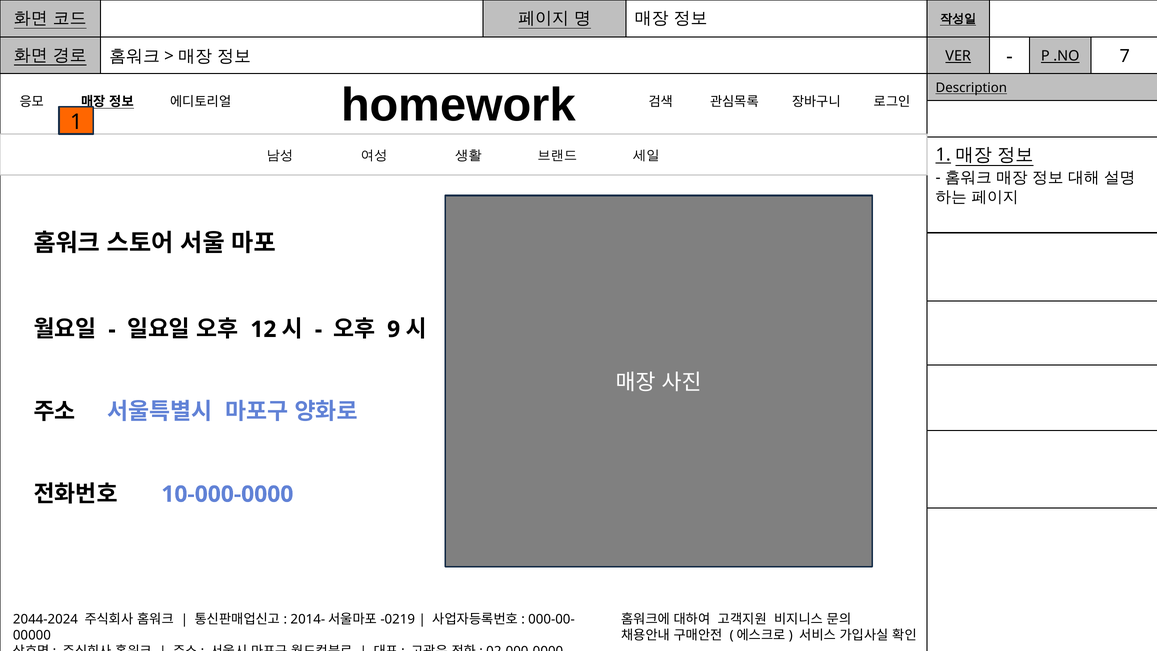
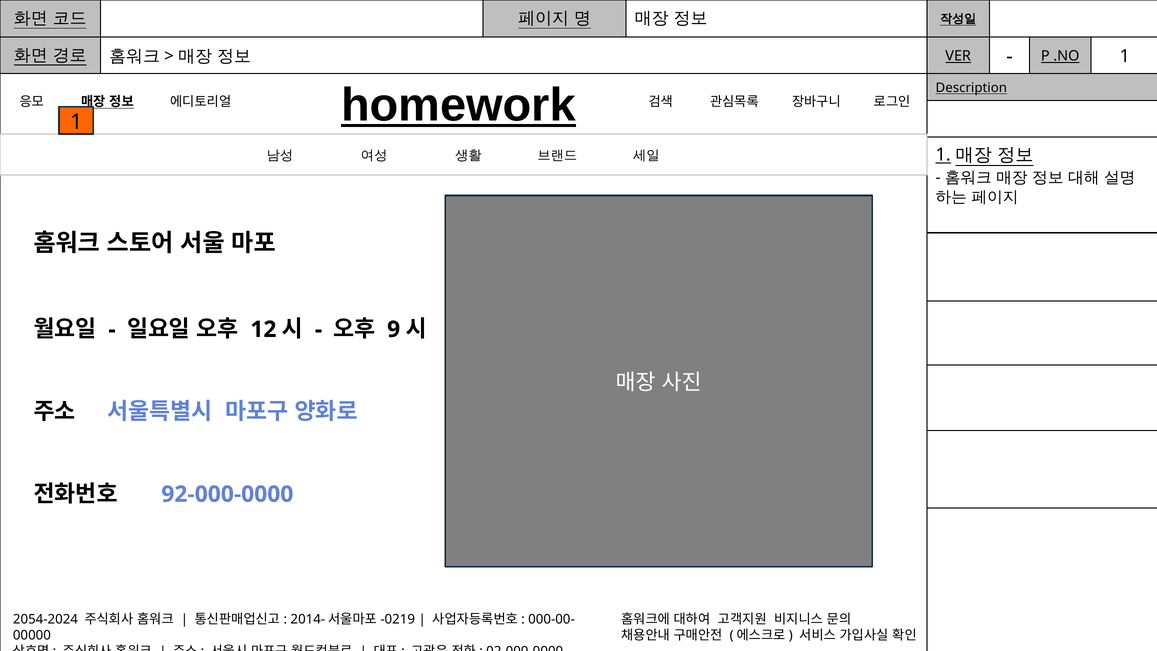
.NO 7: 7 -> 1
homework underline: none -> present
10-000-0000: 10-000-0000 -> 92-000-0000
2044-2024: 2044-2024 -> 2054-2024
